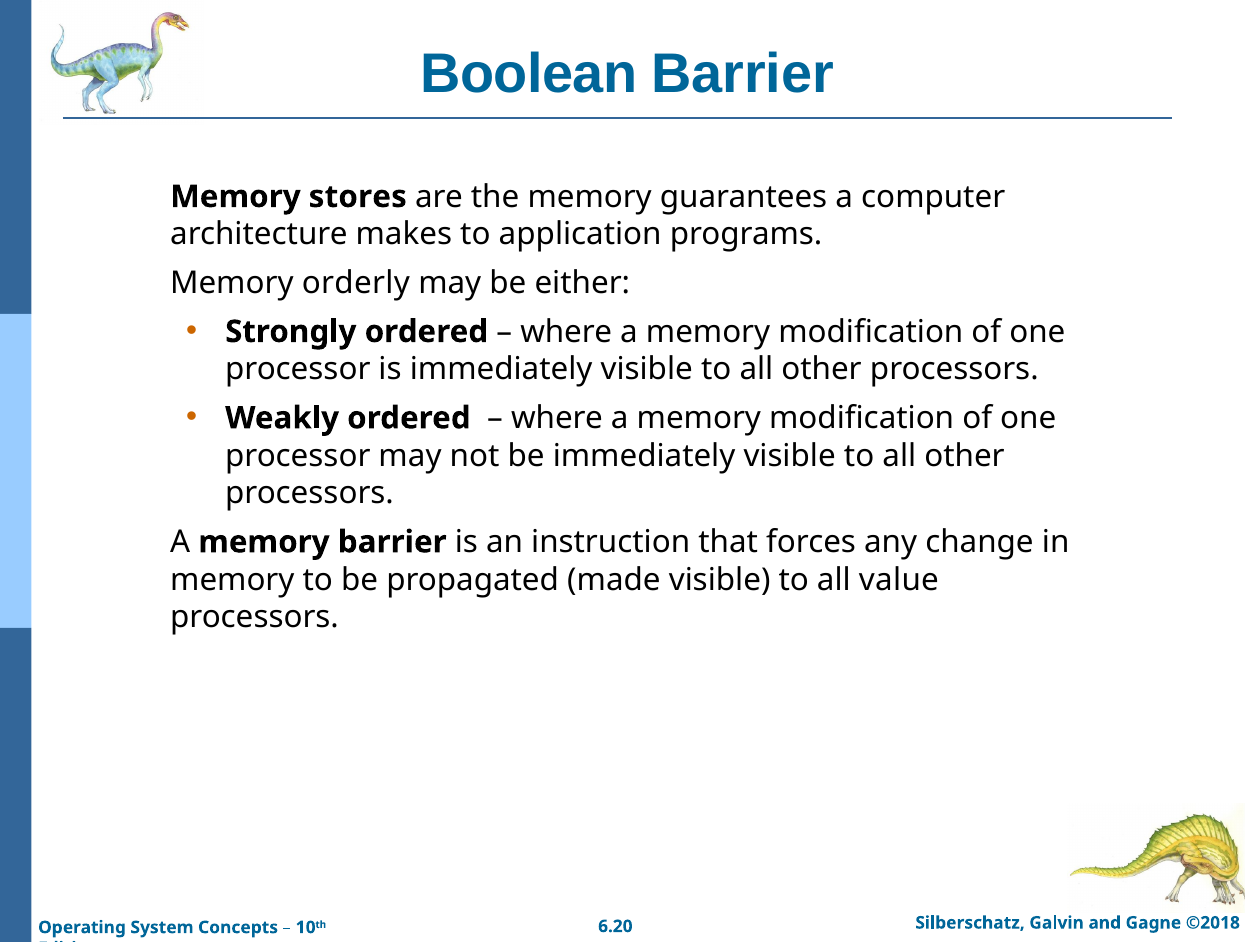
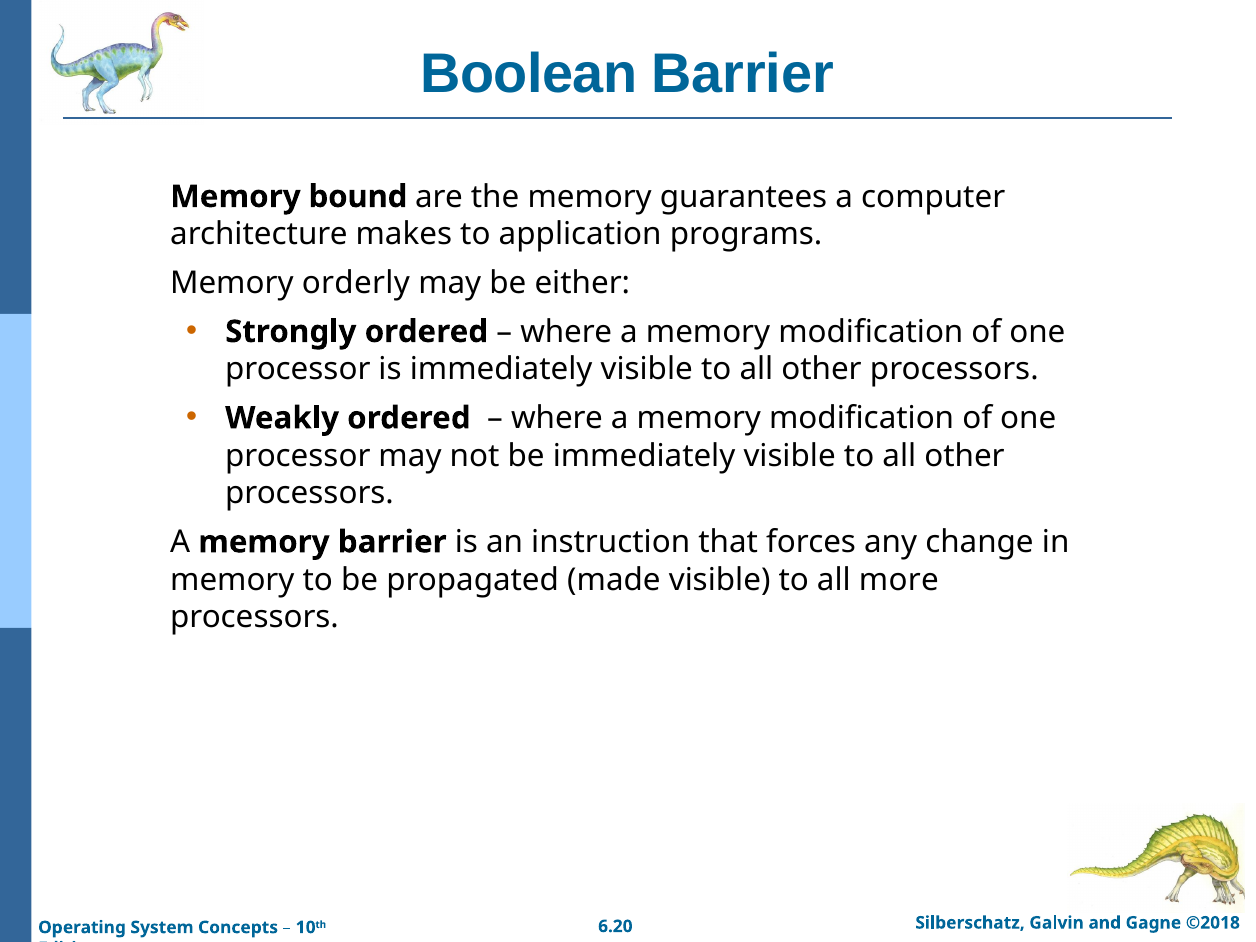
stores: stores -> bound
value: value -> more
